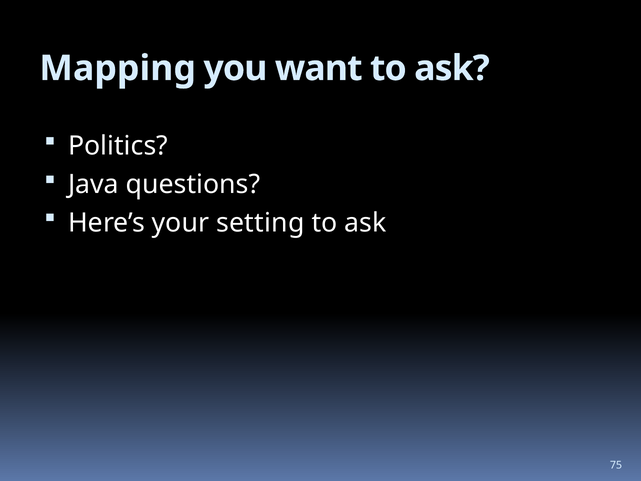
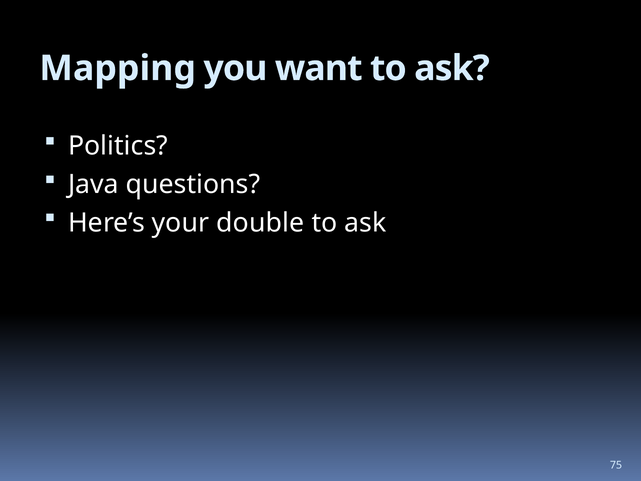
setting: setting -> double
